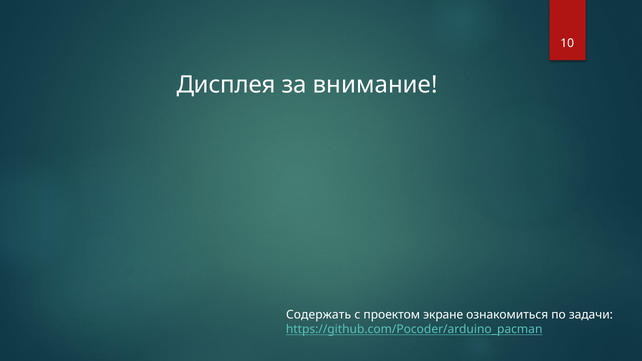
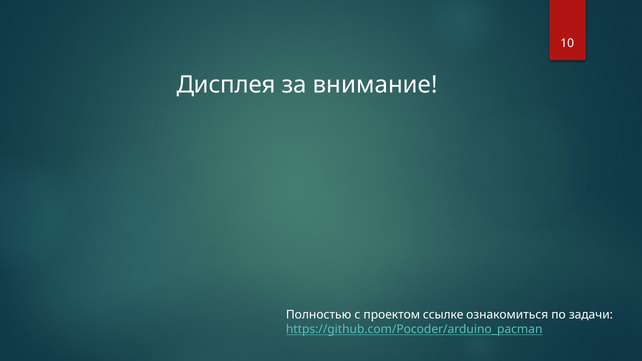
Содержать: Содержать -> Полностью
экране: экране -> ссылке
